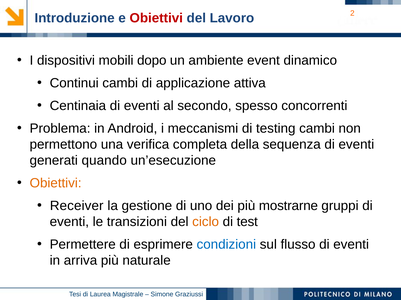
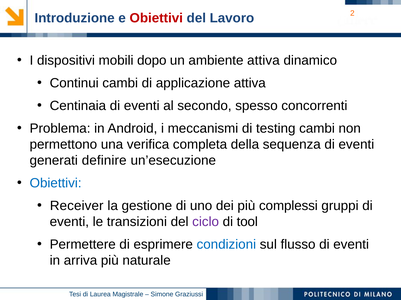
ambiente event: event -> attiva
quando: quando -> definire
Obiettivi at (56, 184) colour: orange -> blue
mostrarne: mostrarne -> complessi
ciclo colour: orange -> purple
test: test -> tool
